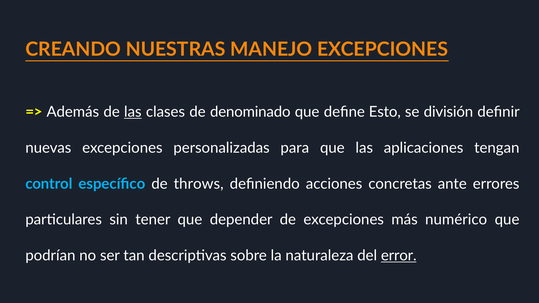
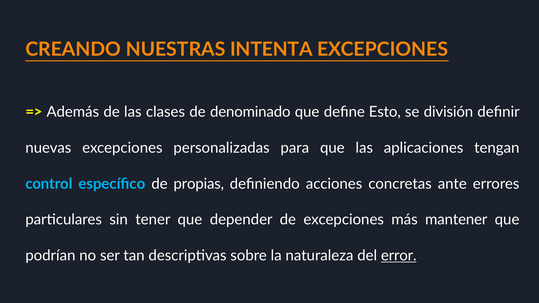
MANEJO: MANEJO -> INTENTA
las at (133, 112) underline: present -> none
throws: throws -> propias
numérico: numérico -> mantener
